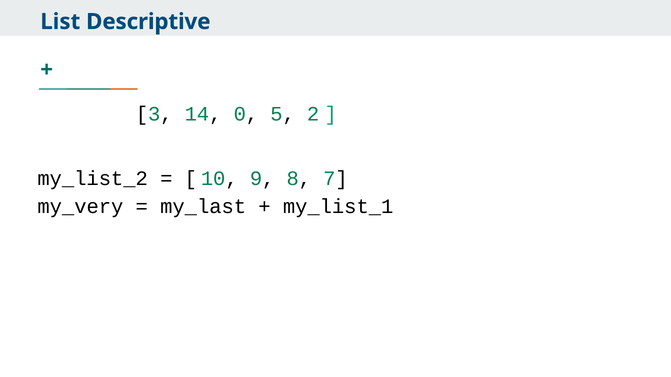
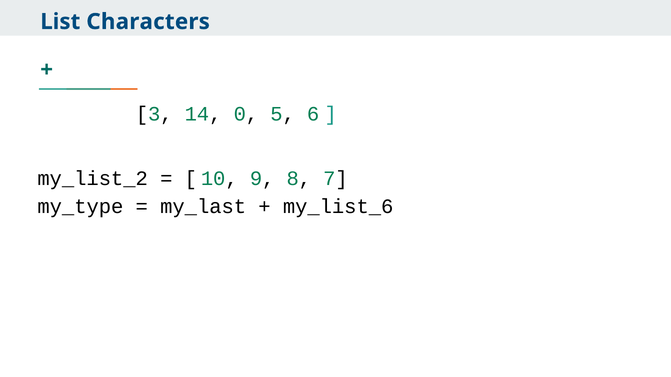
Descriptive: Descriptive -> Characters
2: 2 -> 6
my_very: my_very -> my_type
my_list_1: my_list_1 -> my_list_6
